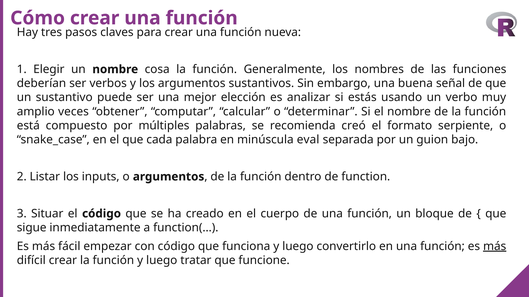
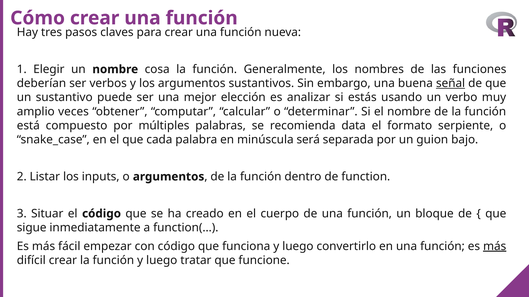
señal underline: none -> present
creó: creó -> data
eval: eval -> será
